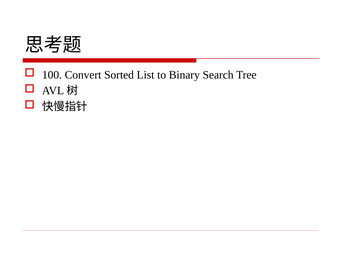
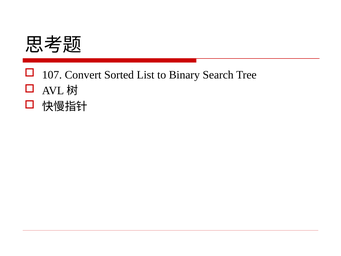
100: 100 -> 107
